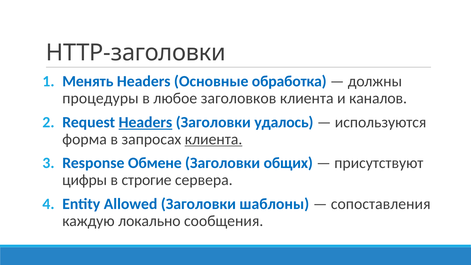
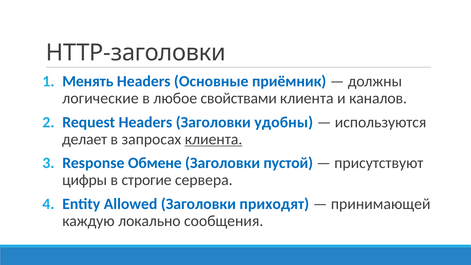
обработка: обработка -> приёмник
процедуры: процедуры -> логические
заголовков: заголовков -> свойствами
Headers at (145, 122) underline: present -> none
удалось: удалось -> удобны
форма: форма -> делает
общих: общих -> пустой
шаблоны: шаблоны -> приходят
сопоставления: сопоставления -> принимающей
